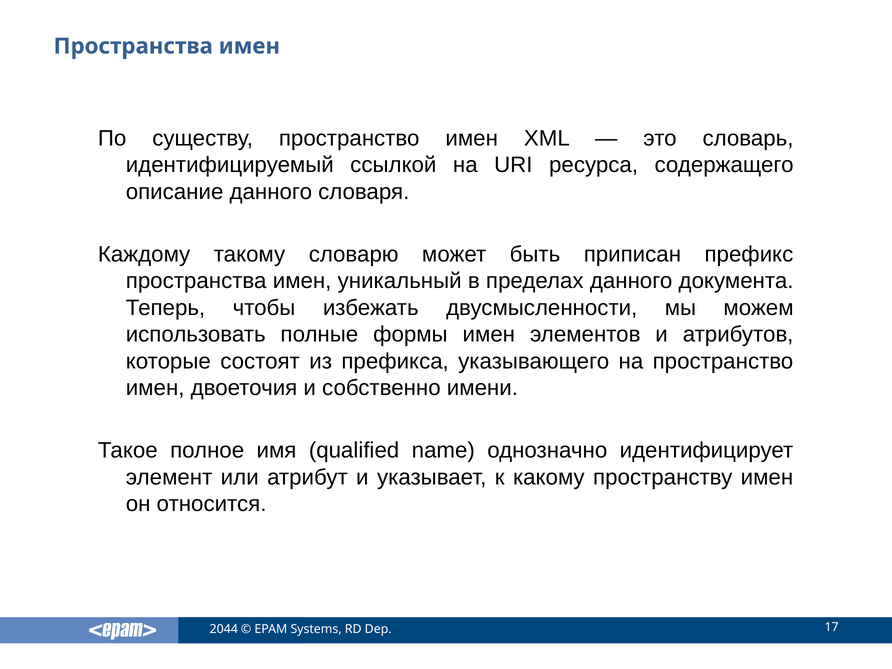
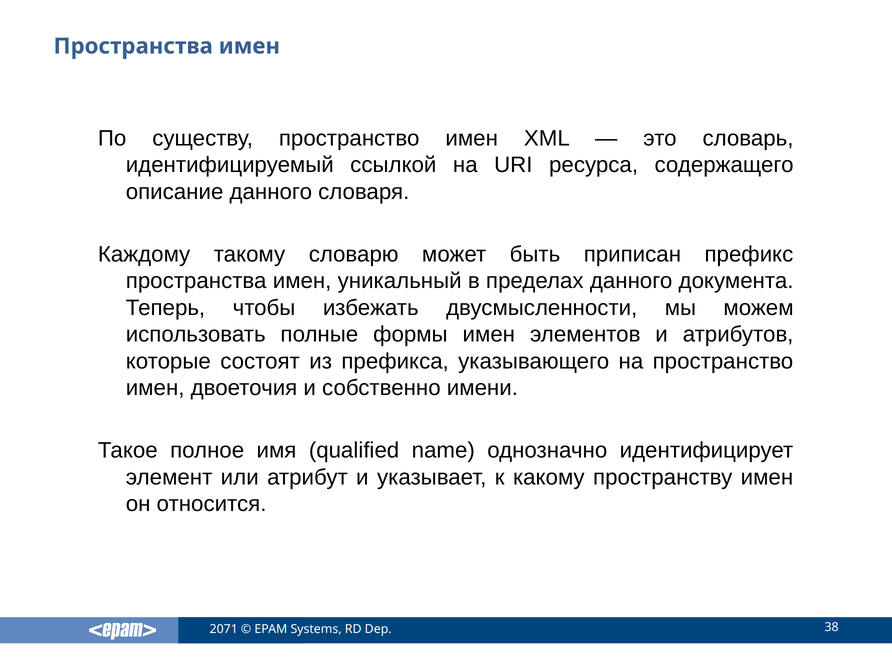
2044: 2044 -> 2071
17: 17 -> 38
